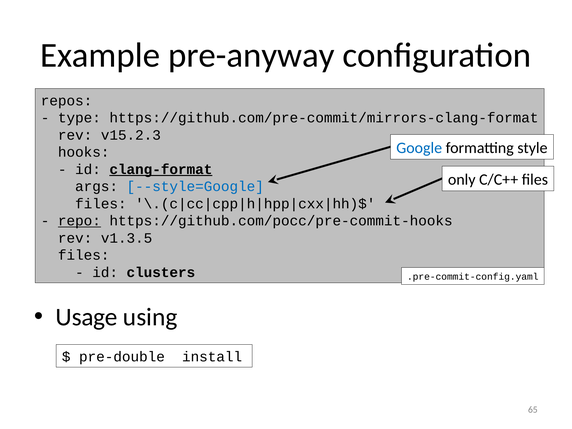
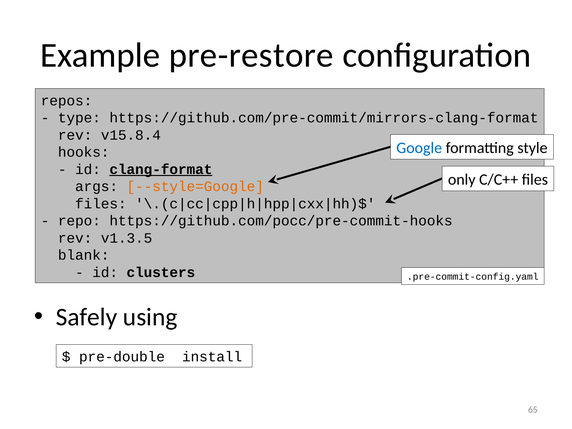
pre-anyway: pre-anyway -> pre-restore
v15.2.3: v15.2.3 -> v15.8.4
--style=Google colour: blue -> orange
repo underline: present -> none
files at (84, 255): files -> blank
Usage: Usage -> Safely
